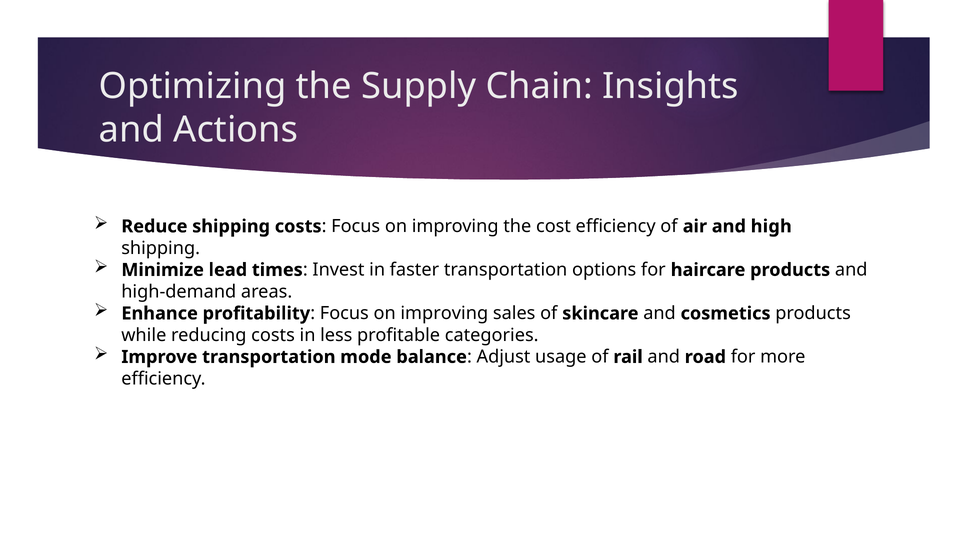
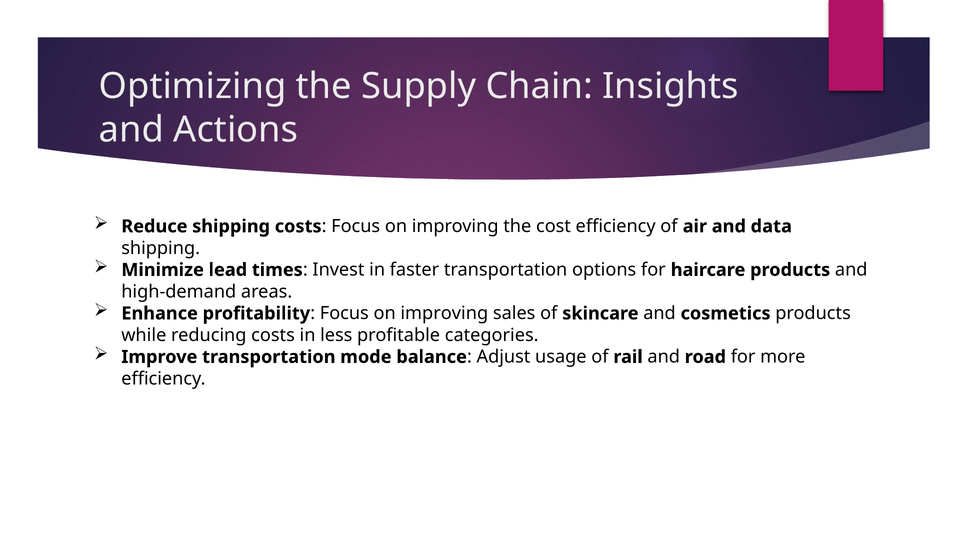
high: high -> data
